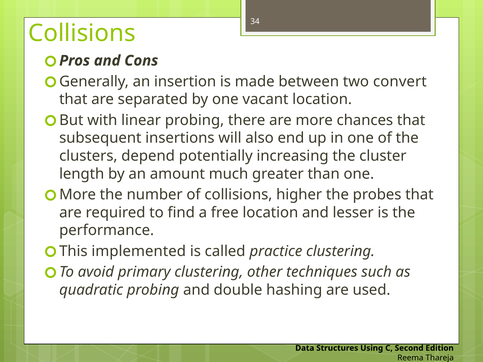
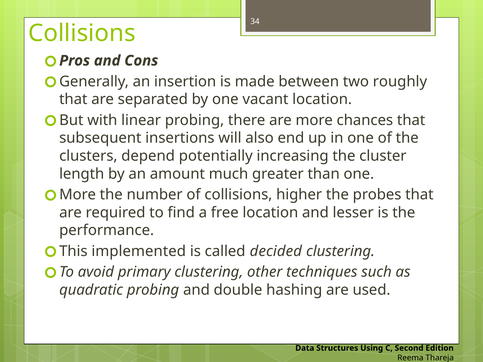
convert: convert -> roughly
practice: practice -> decided
